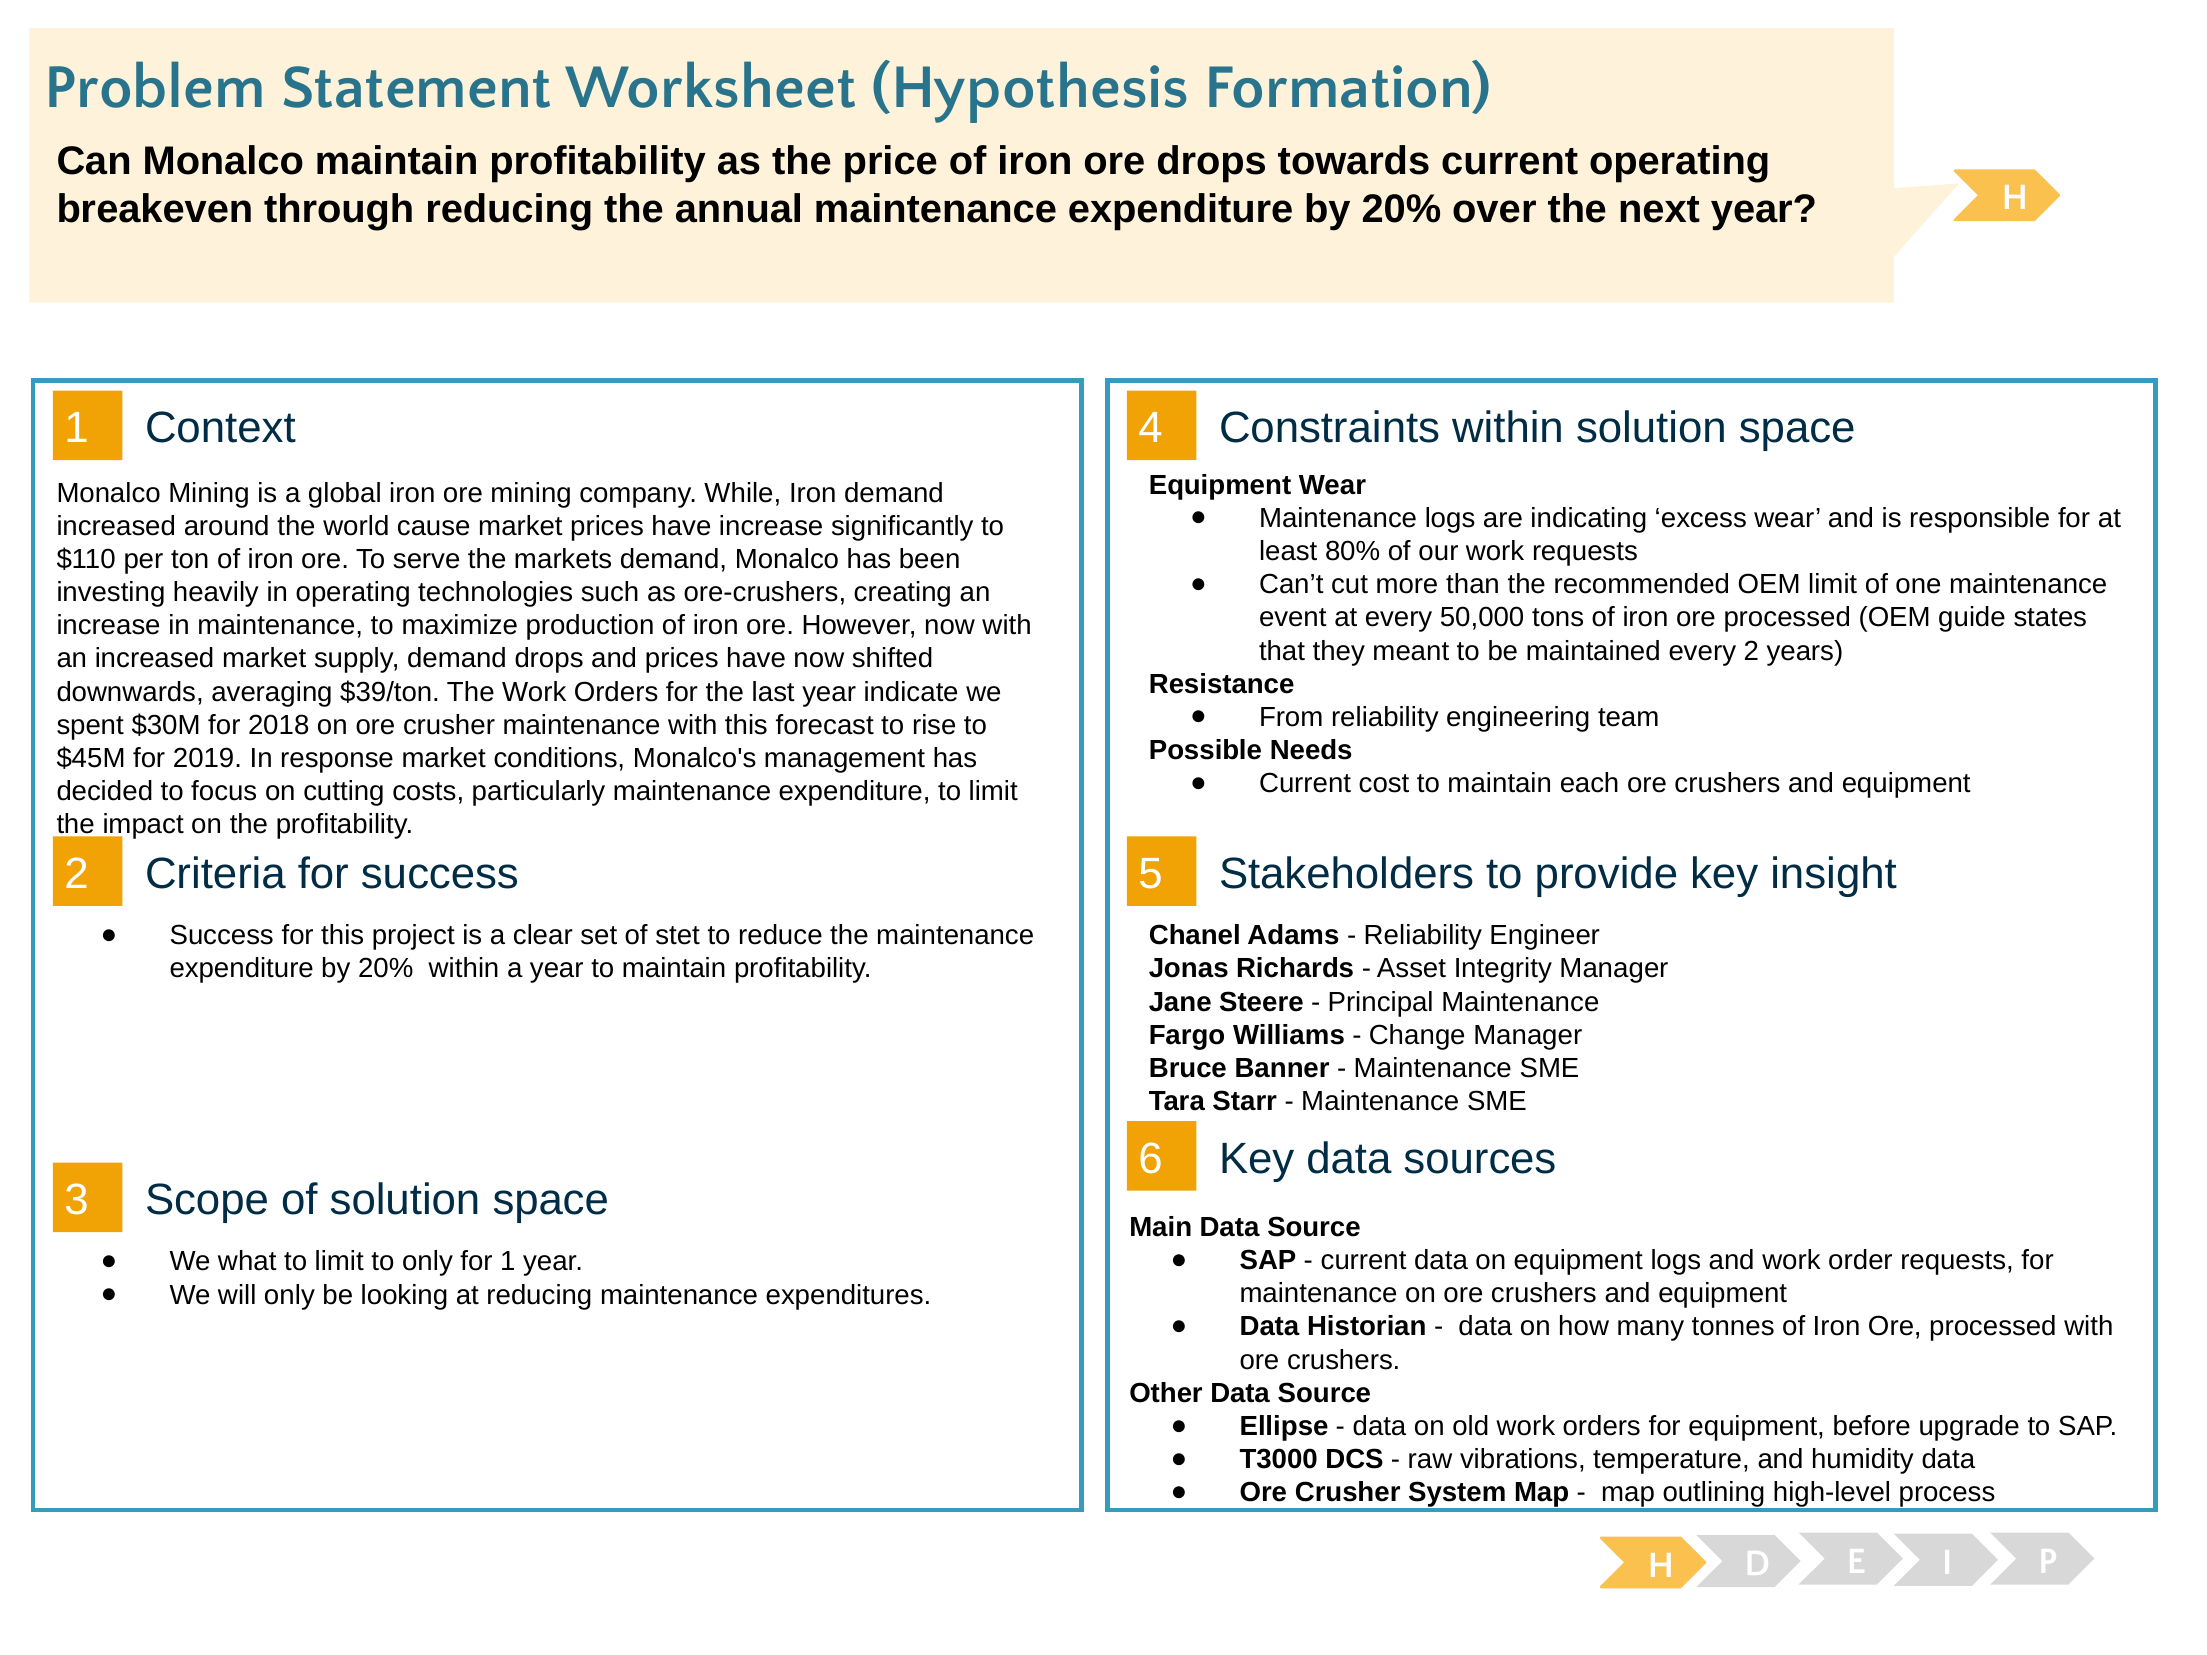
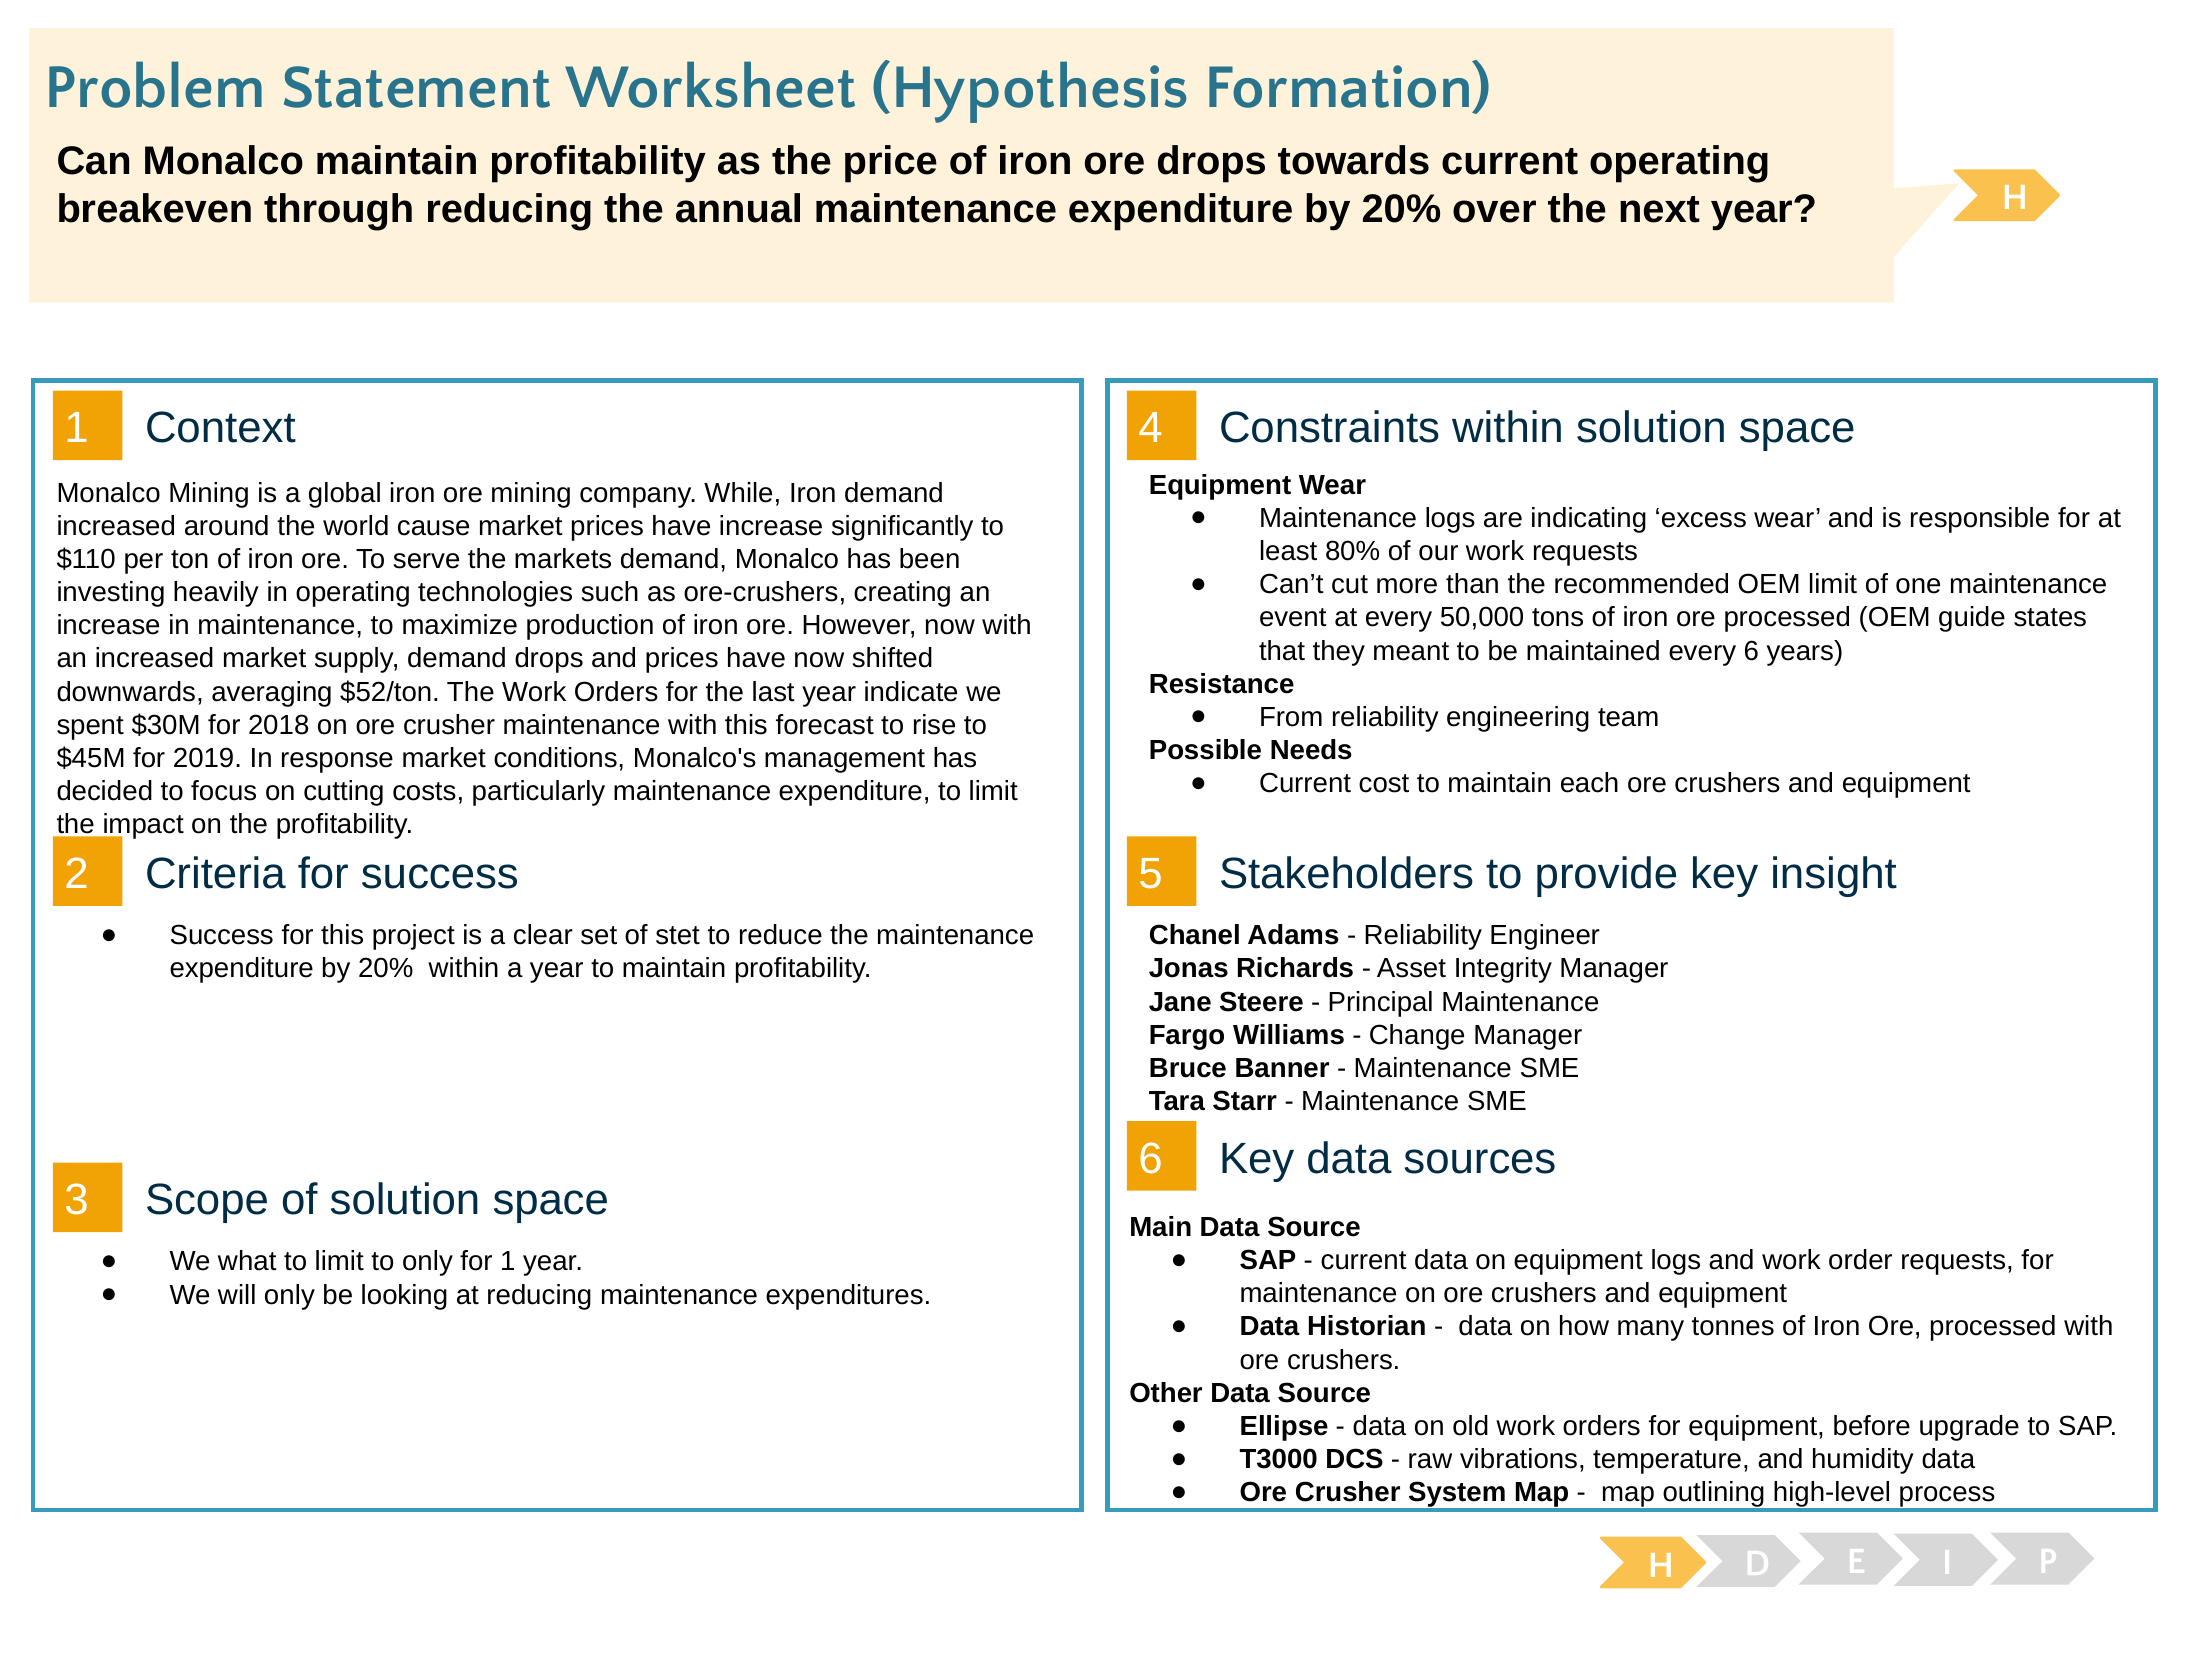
every 2: 2 -> 6
$39/ton: $39/ton -> $52/ton
